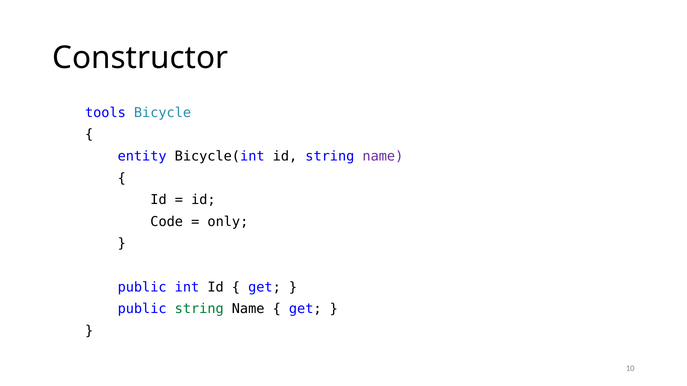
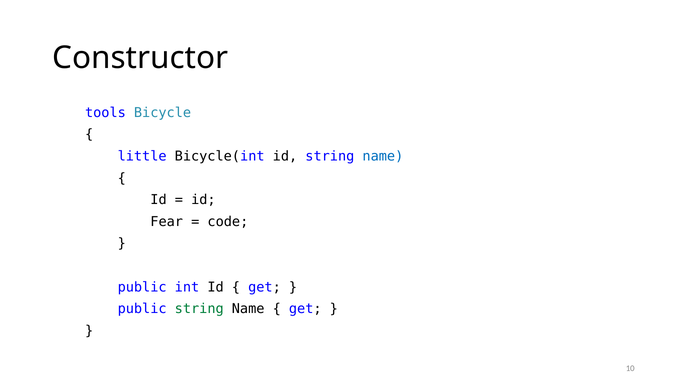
entity: entity -> little
name at (383, 156) colour: purple -> blue
Code: Code -> Fear
only: only -> code
